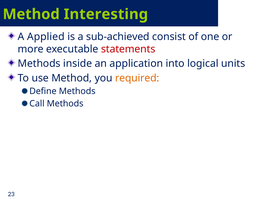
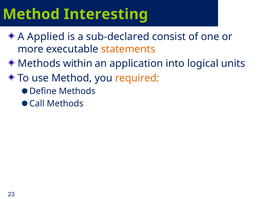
sub-achieved: sub-achieved -> sub-declared
statements colour: red -> orange
inside: inside -> within
